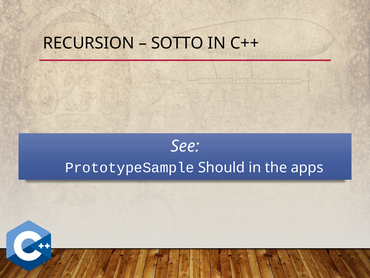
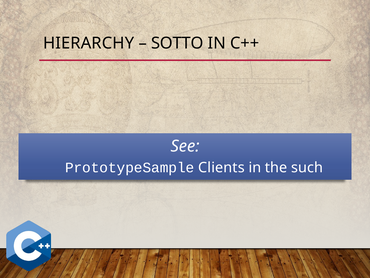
RECURSION: RECURSION -> HIERARCHY
Should: Should -> Clients
apps: apps -> such
